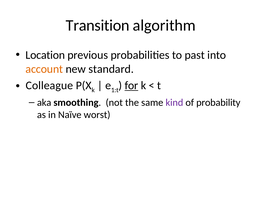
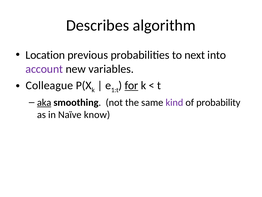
Transition: Transition -> Describes
past: past -> next
account colour: orange -> purple
standard: standard -> variables
aka underline: none -> present
worst: worst -> know
